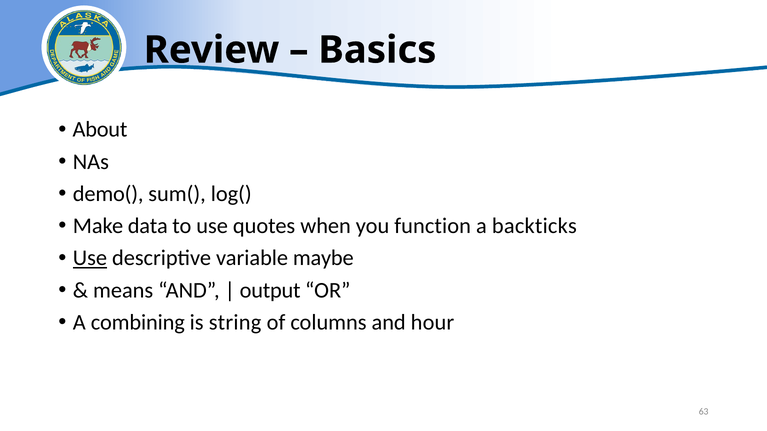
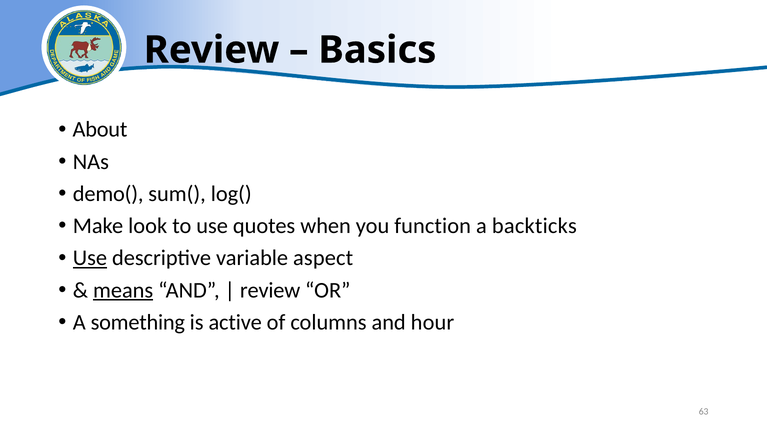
data: data -> look
maybe: maybe -> aspect
means underline: none -> present
output at (270, 290): output -> review
combining: combining -> something
string: string -> active
